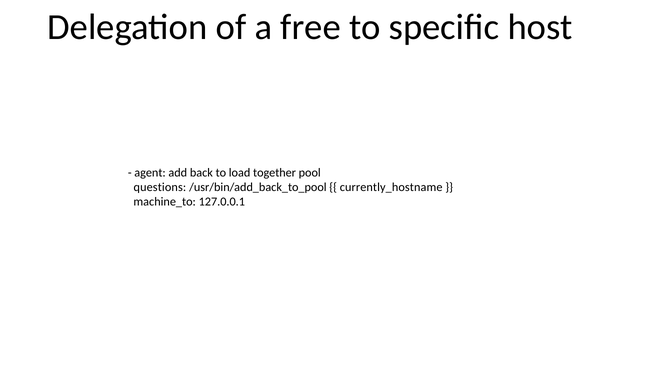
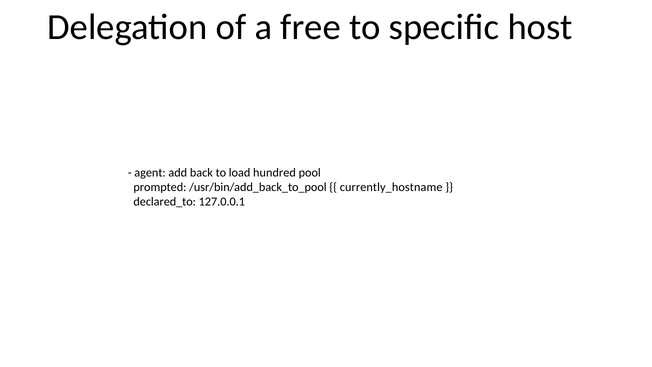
together: together -> hundred
questions: questions -> prompted
machine_to: machine_to -> declared_to
